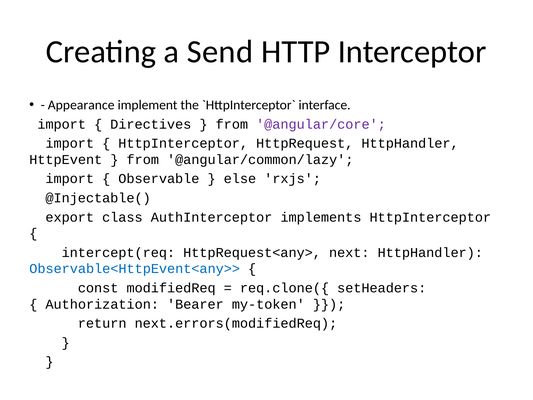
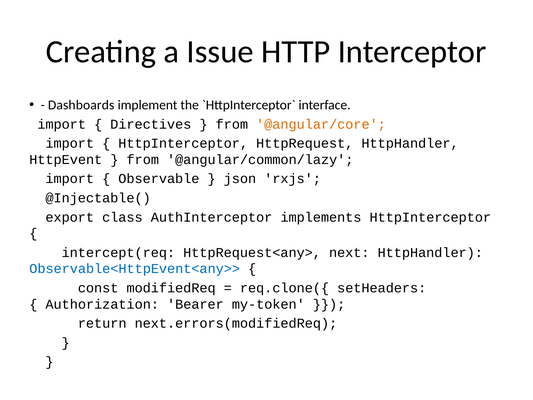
Send: Send -> Issue
Appearance: Appearance -> Dashboards
@angular/core colour: purple -> orange
else: else -> json
